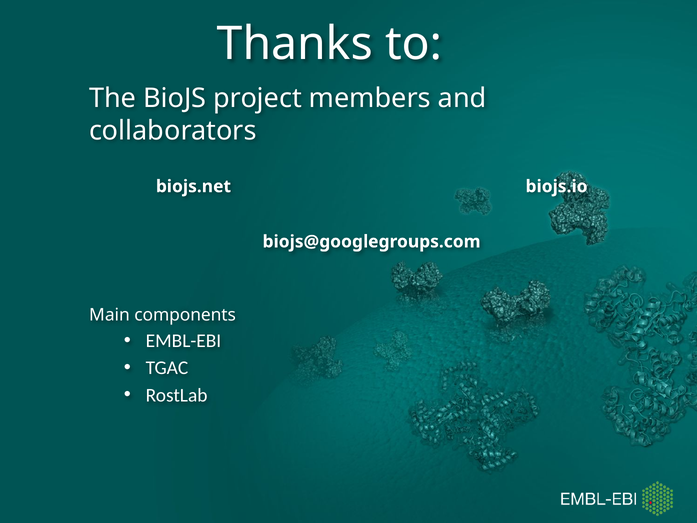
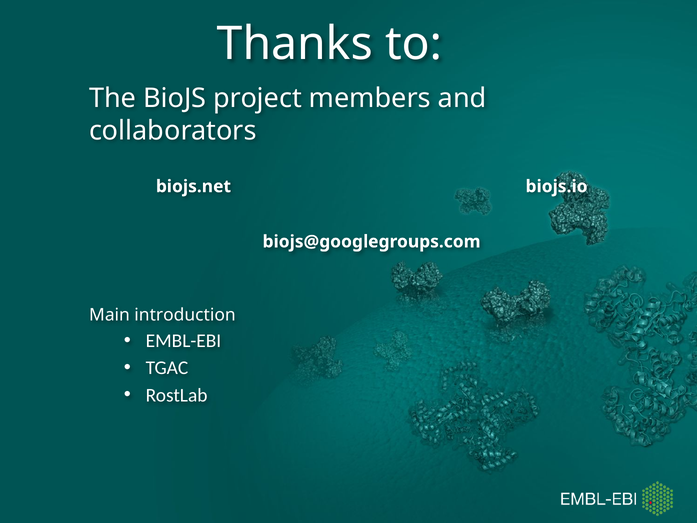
components: components -> introduction
